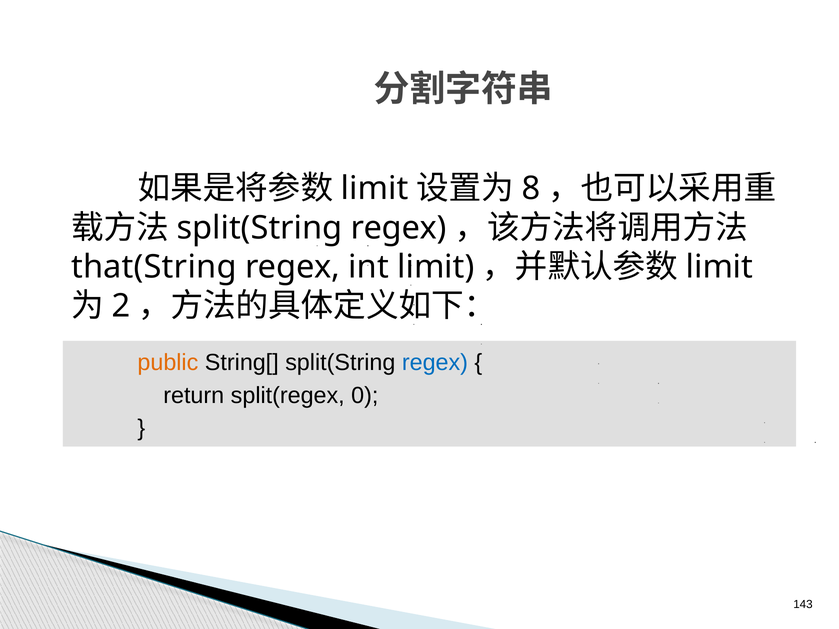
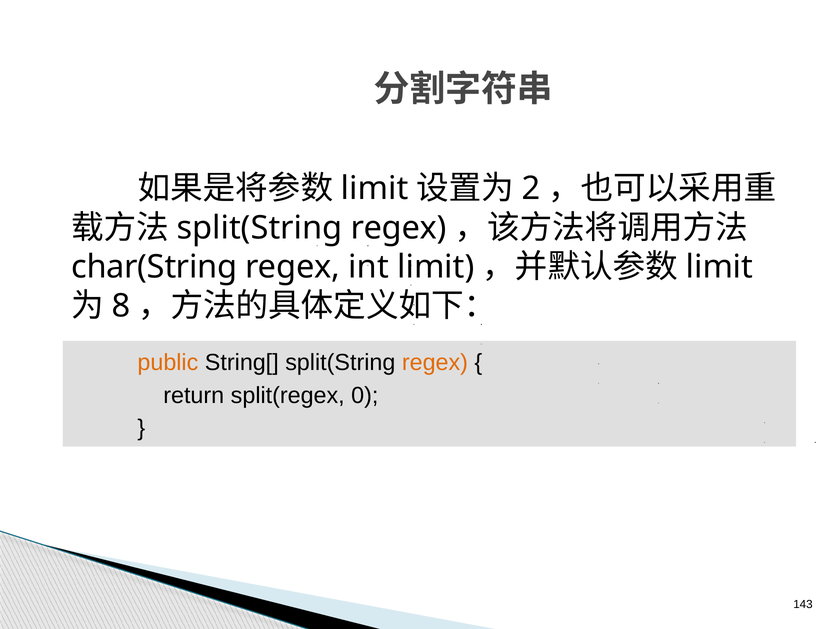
8: 8 -> 2
that(String: that(String -> char(String
2: 2 -> 8
regex at (435, 363) colour: blue -> orange
